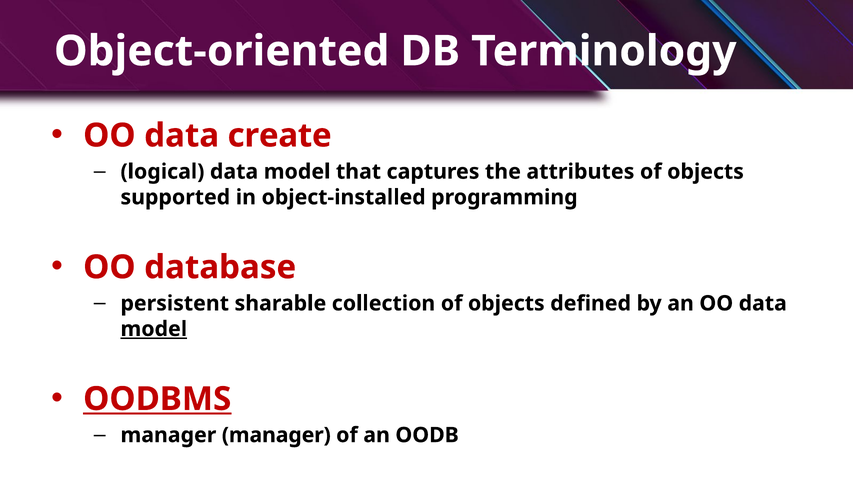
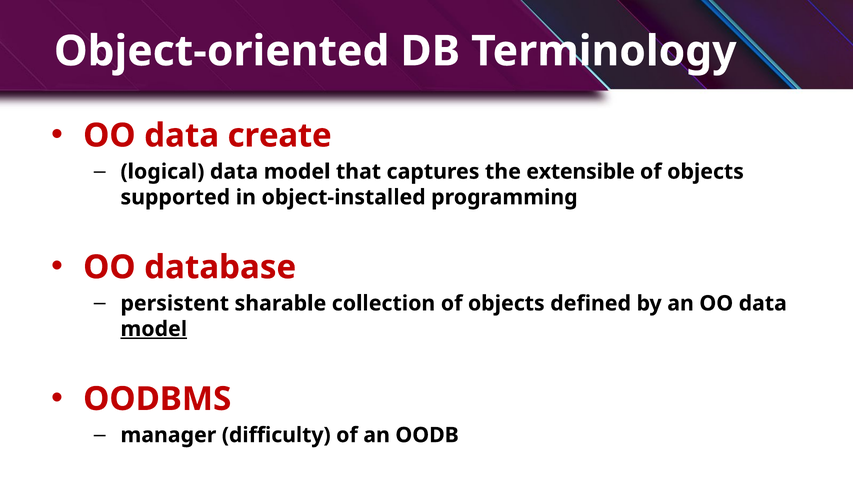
attributes: attributes -> extensible
OODBMS underline: present -> none
manager manager: manager -> difficulty
